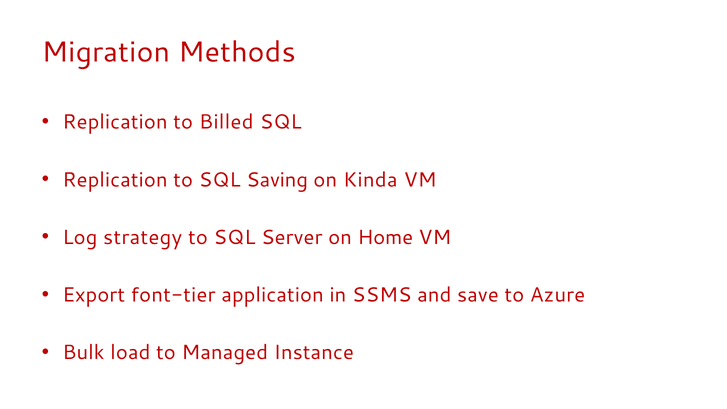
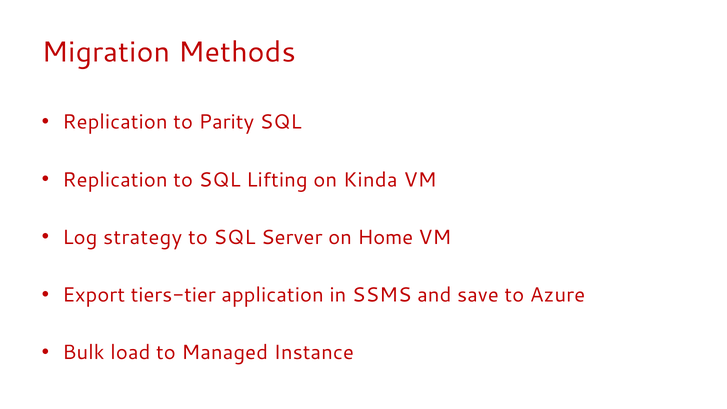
Billed: Billed -> Parity
Saving: Saving -> Lifting
font-tier: font-tier -> tiers-tier
